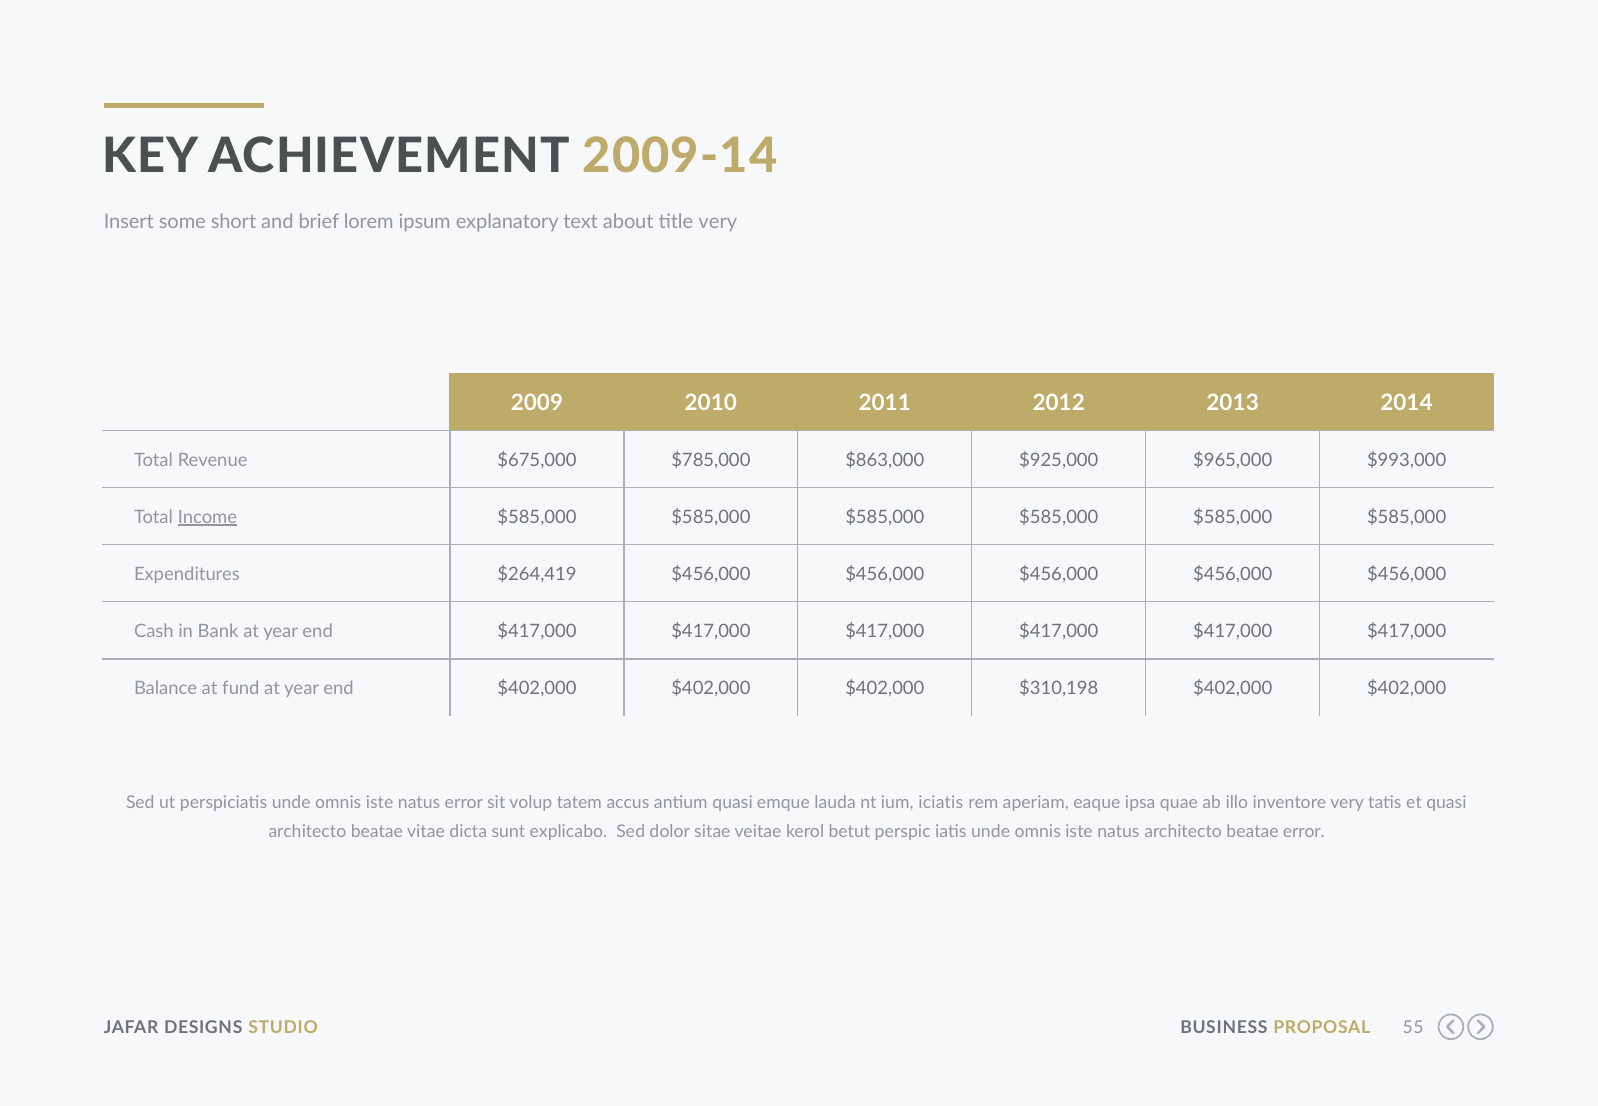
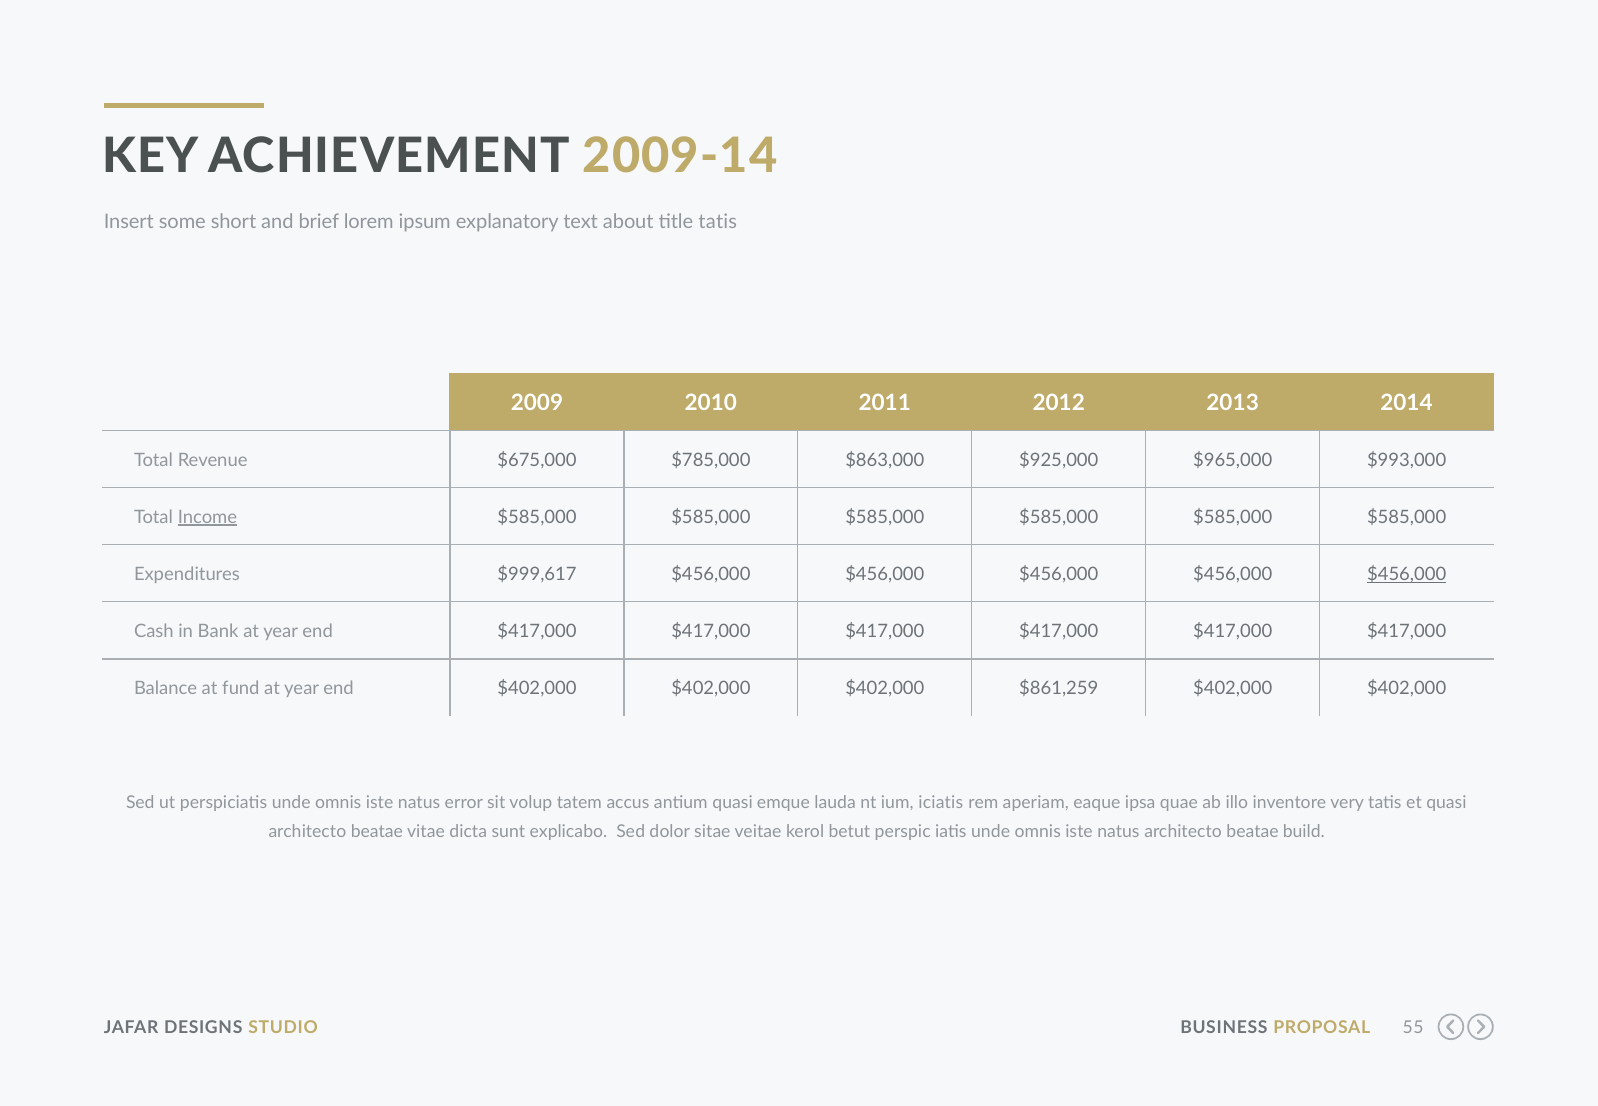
title very: very -> tatis
$264,419: $264,419 -> $999,617
$456,000 at (1407, 574) underline: none -> present
$310,198: $310,198 -> $861,259
beatae error: error -> build
